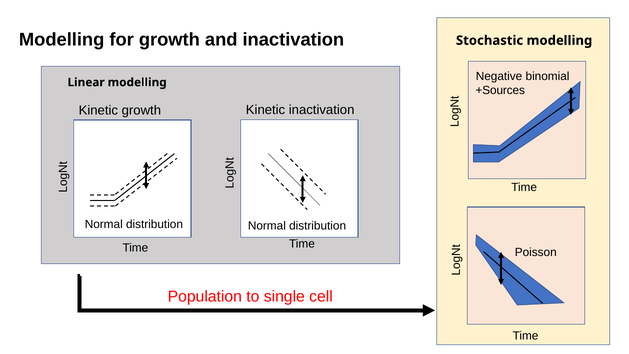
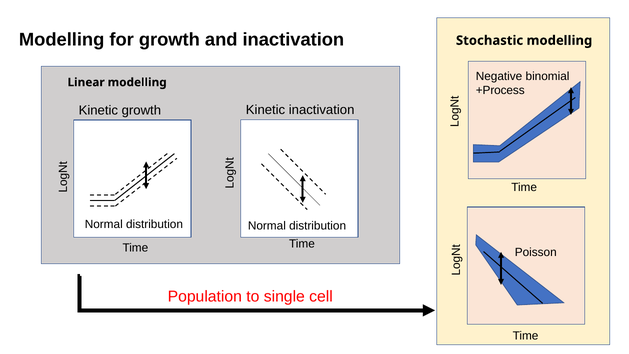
+Sources: +Sources -> +Process
